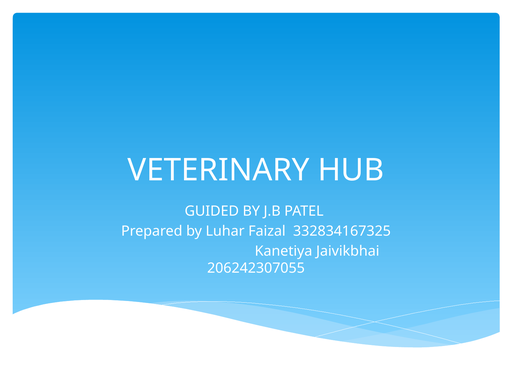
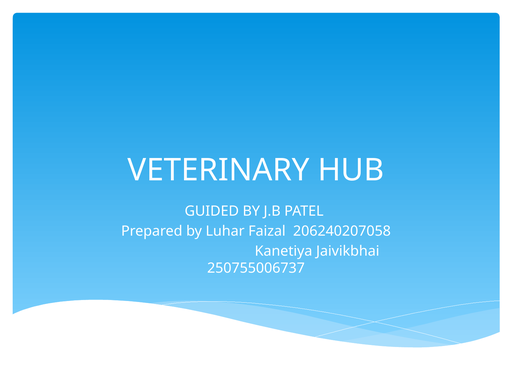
332834167325: 332834167325 -> 206240207058
206242307055: 206242307055 -> 250755006737
